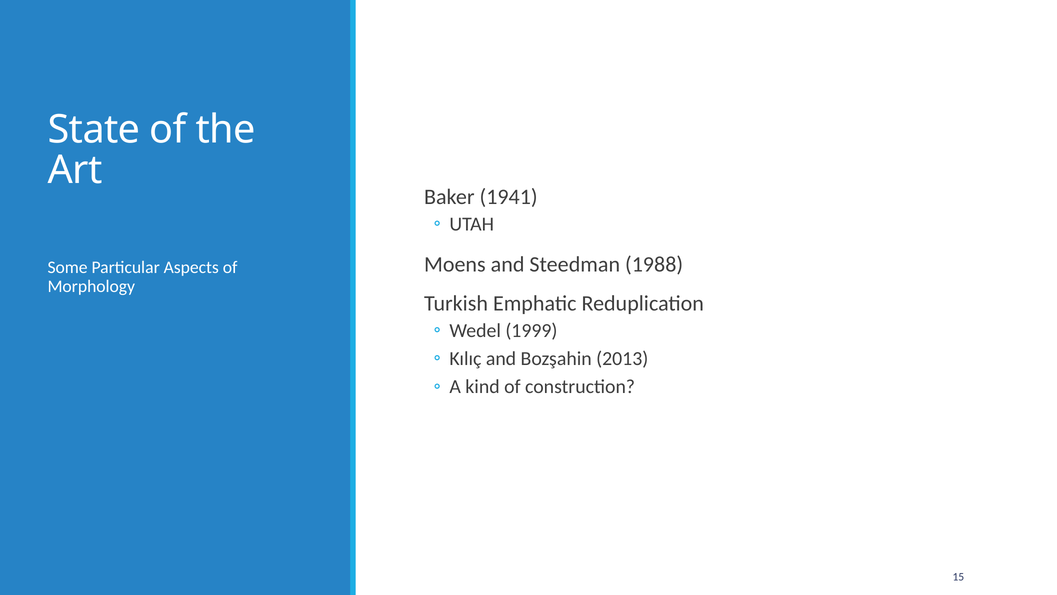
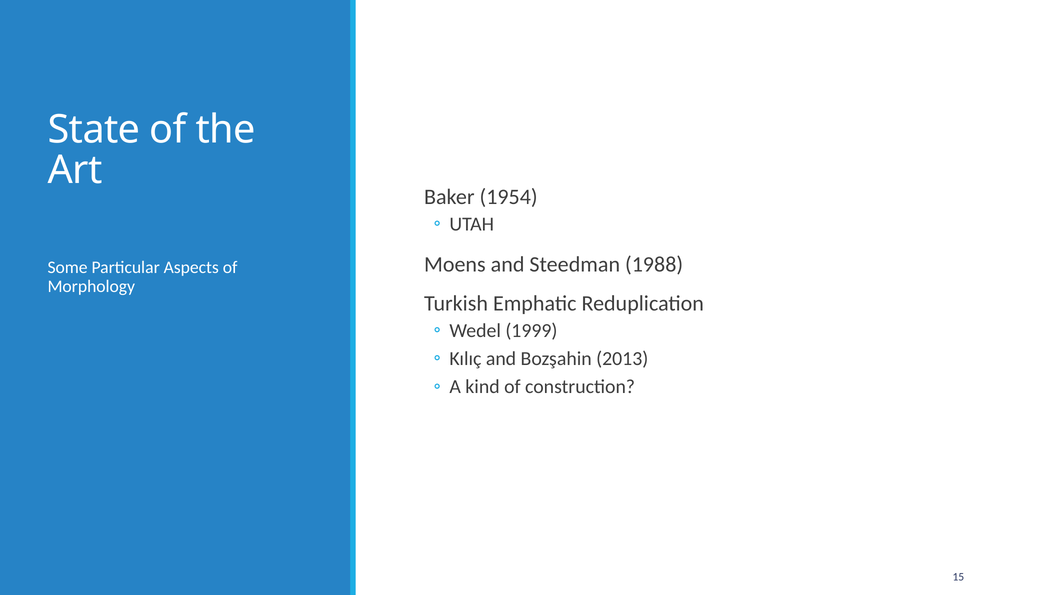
1941: 1941 -> 1954
